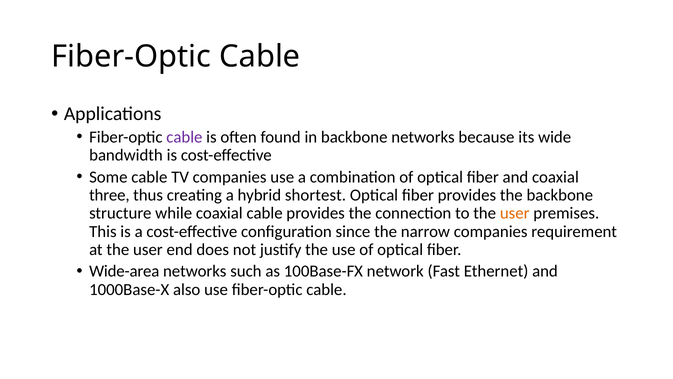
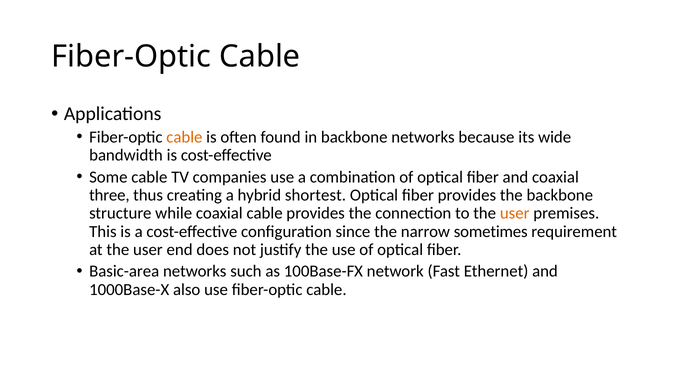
cable at (184, 137) colour: purple -> orange
narrow companies: companies -> sometimes
Wide-area: Wide-area -> Basic-area
